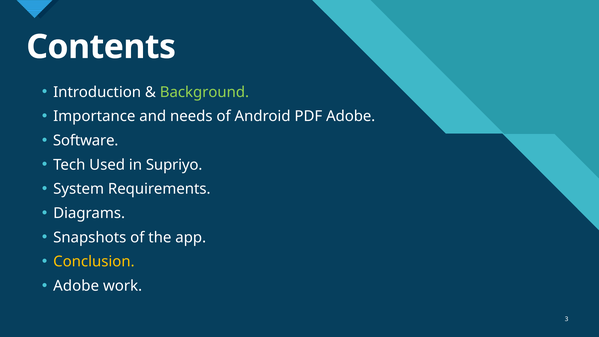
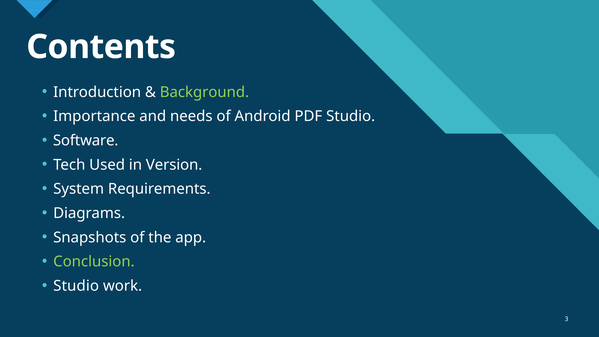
PDF Adobe: Adobe -> Studio
Supriyo: Supriyo -> Version
Conclusion colour: yellow -> light green
Adobe at (76, 286): Adobe -> Studio
